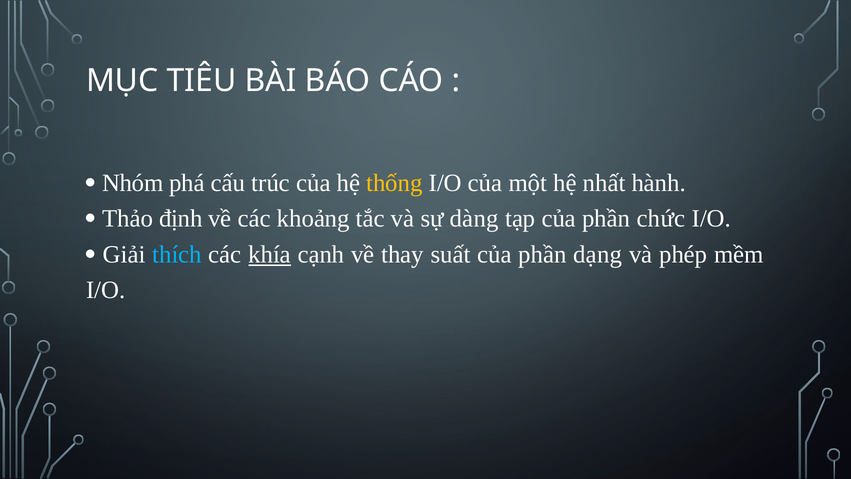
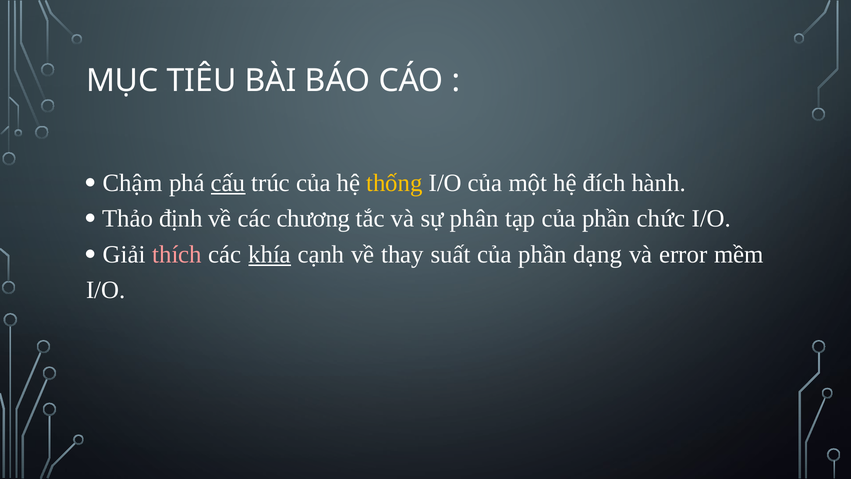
Nhóm: Nhóm -> Chậm
cấu underline: none -> present
nhất: nhất -> đích
khoảng: khoảng -> chương
dàng: dàng -> phân
thích colour: light blue -> pink
phép: phép -> error
